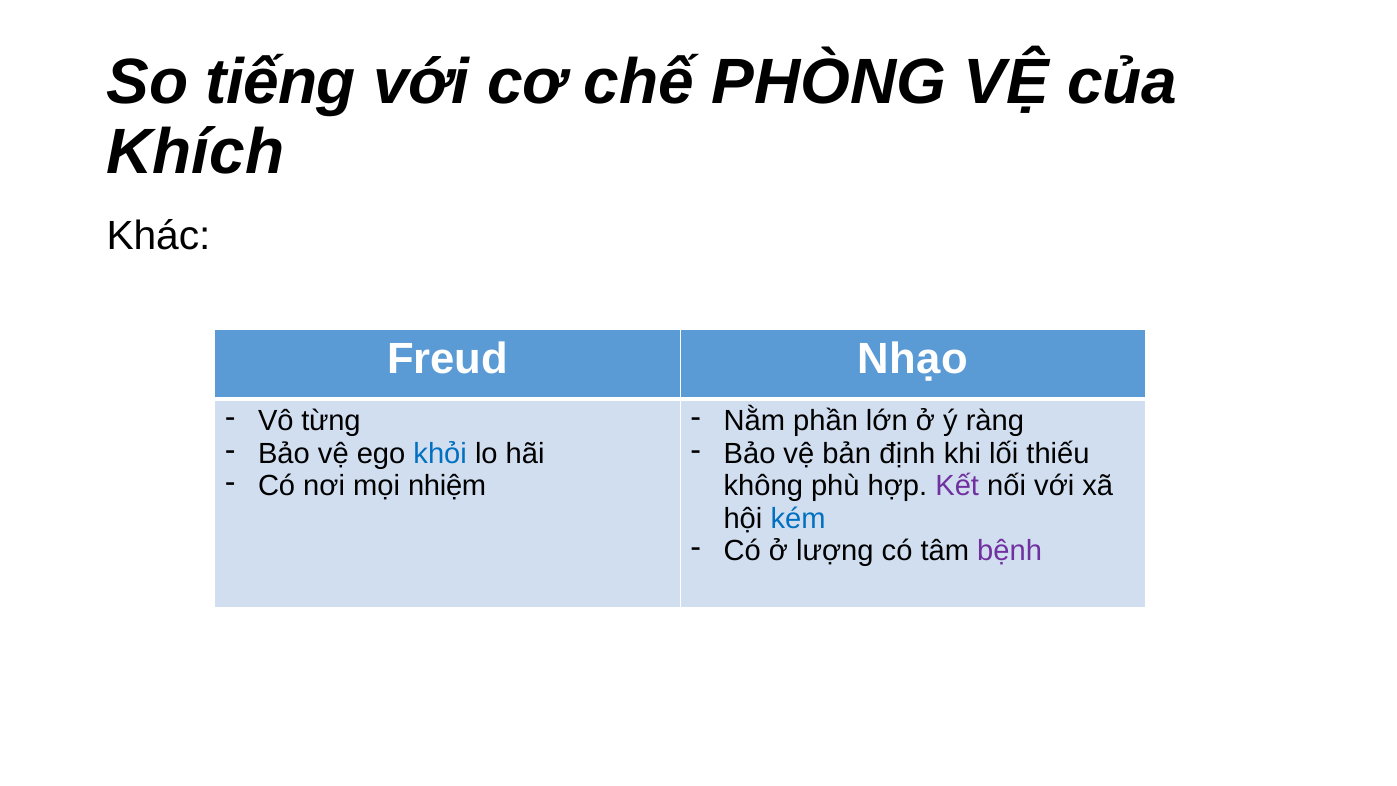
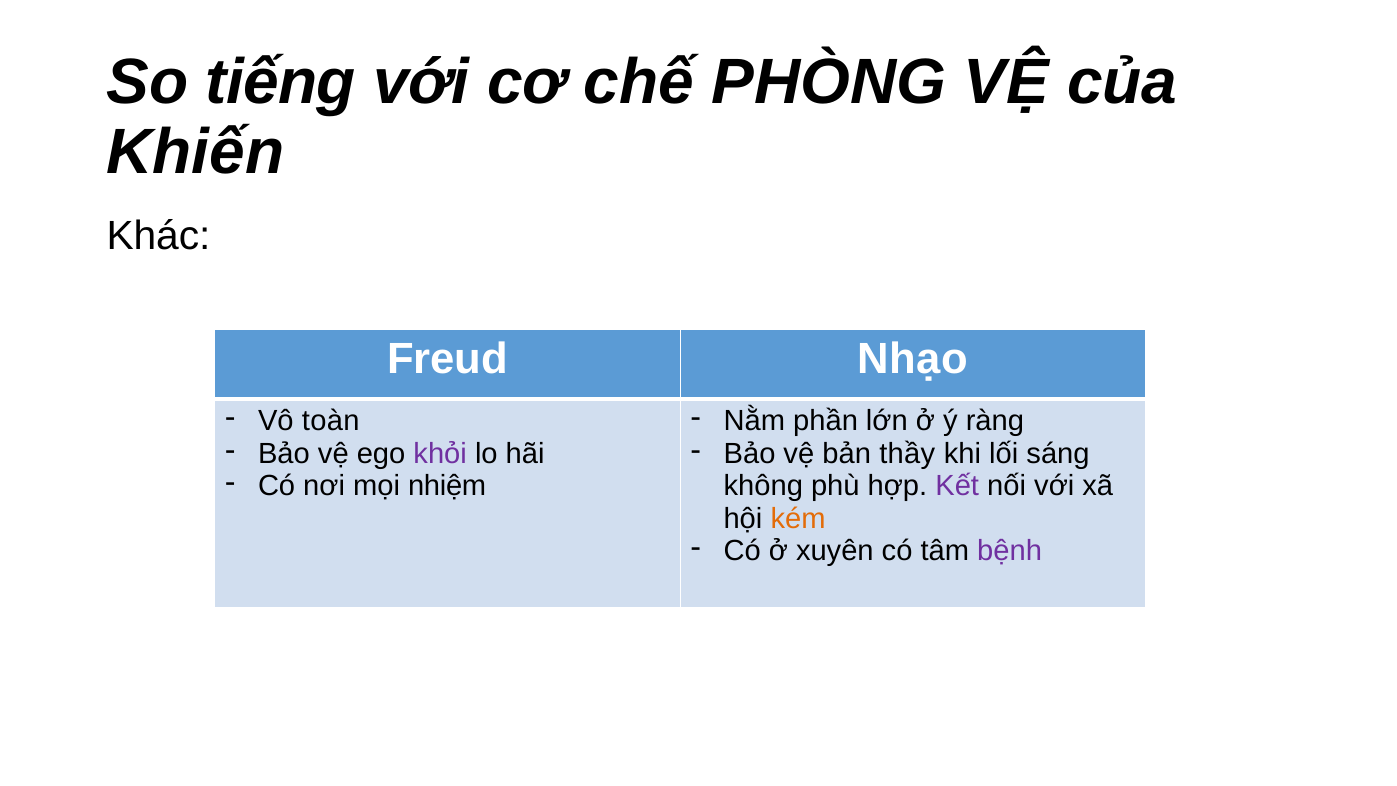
Khích: Khích -> Khiến
từng: từng -> toàn
khỏi colour: blue -> purple
định: định -> thầy
thiếu: thiếu -> sáng
kém colour: blue -> orange
lượng: lượng -> xuyên
